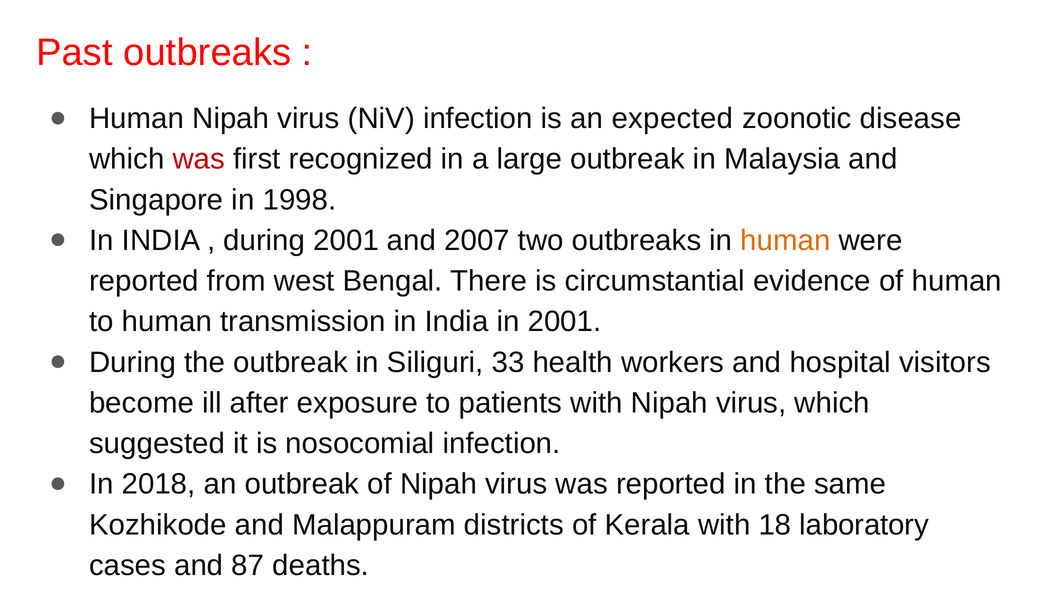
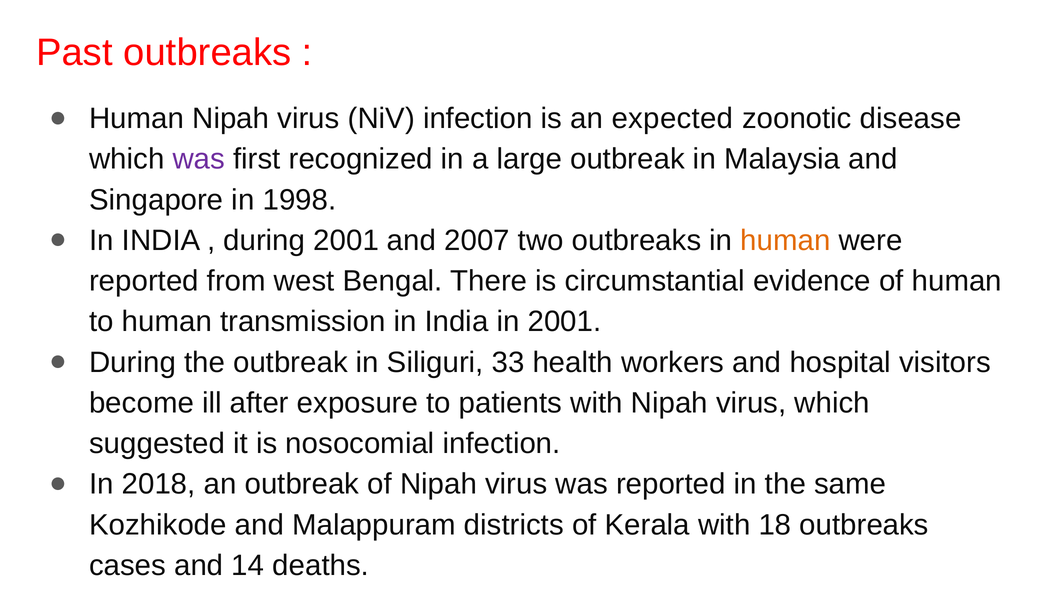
was at (199, 159) colour: red -> purple
18 laboratory: laboratory -> outbreaks
87: 87 -> 14
